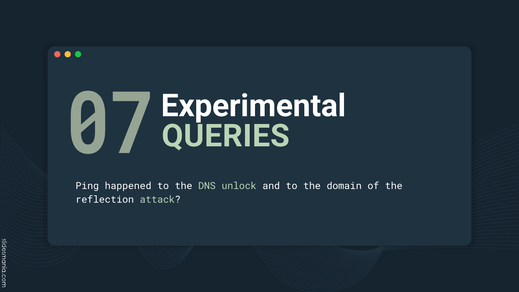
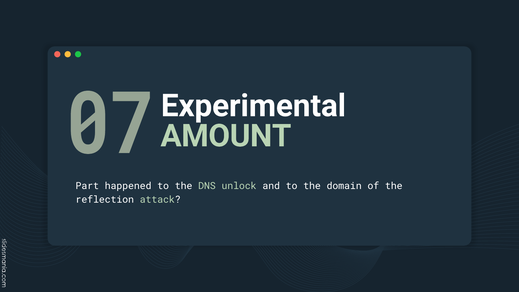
QUERIES: QUERIES -> AMOUNT
Ping: Ping -> Part
